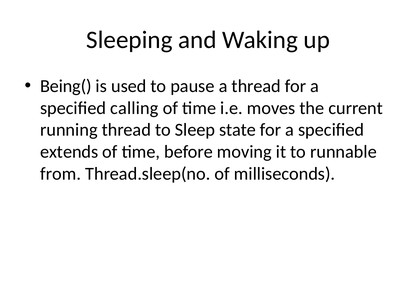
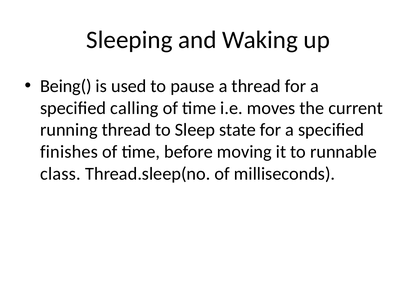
extends: extends -> finishes
from: from -> class
